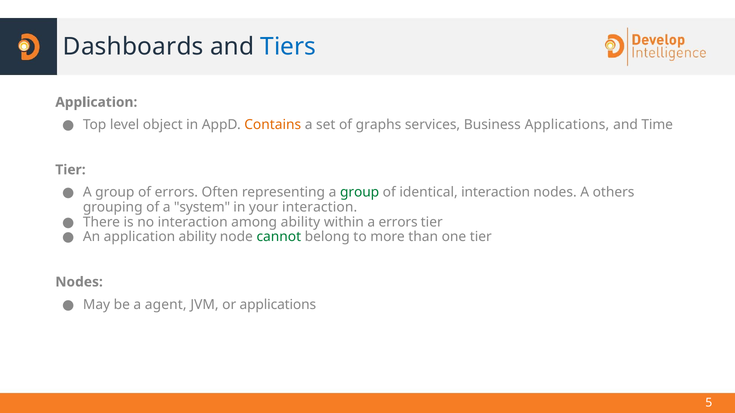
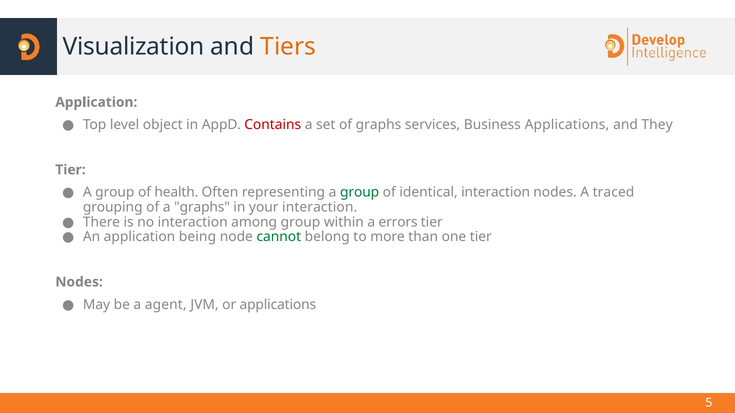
Dashboards: Dashboards -> Visualization
Tiers colour: blue -> orange
Contains colour: orange -> red
Time: Time -> They
of errors: errors -> health
others: others -> traced
a system: system -> graphs
among ability: ability -> group
application ability: ability -> being
